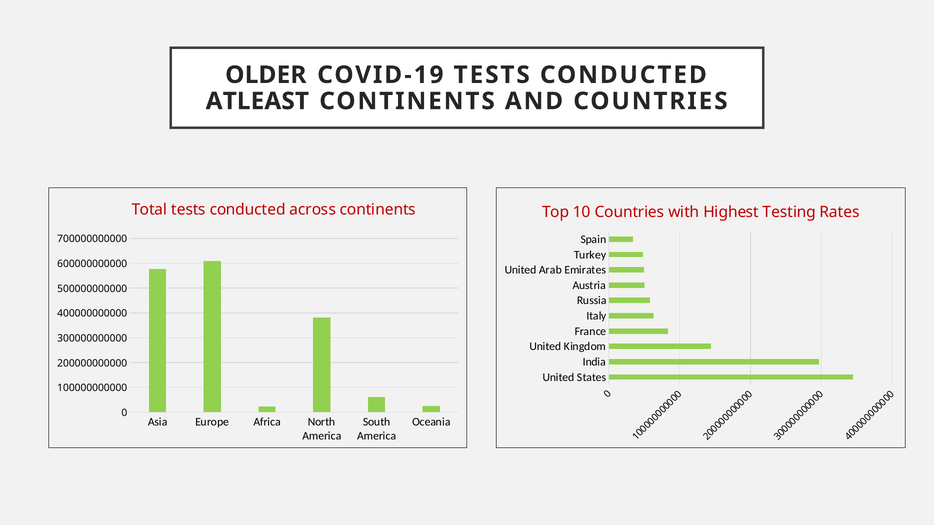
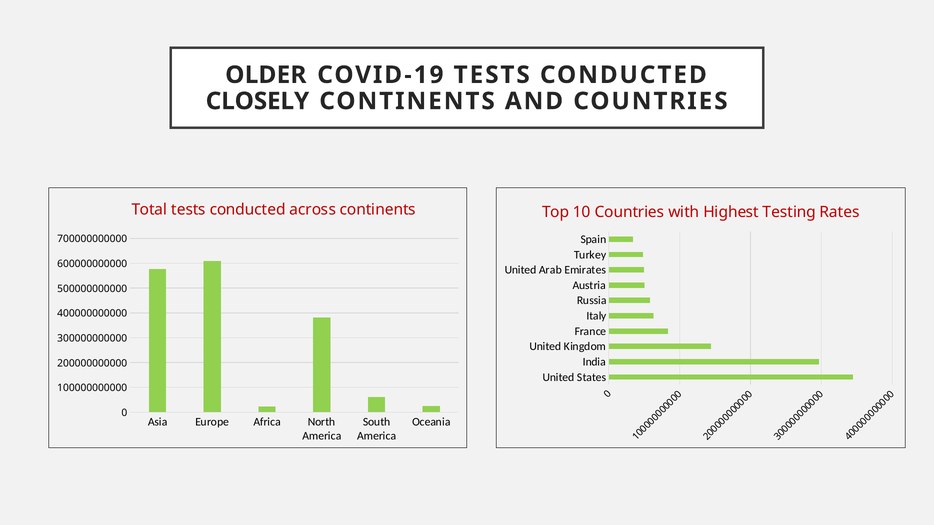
ATLEAST: ATLEAST -> CLOSELY
